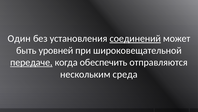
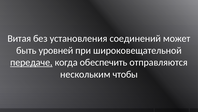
Один: Один -> Витая
соединений underline: present -> none
среда: среда -> чтобы
